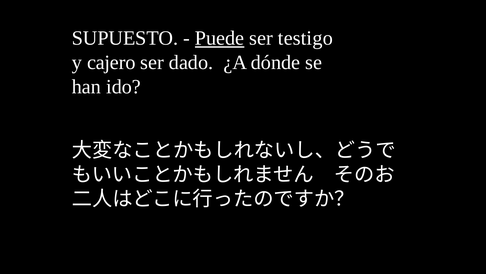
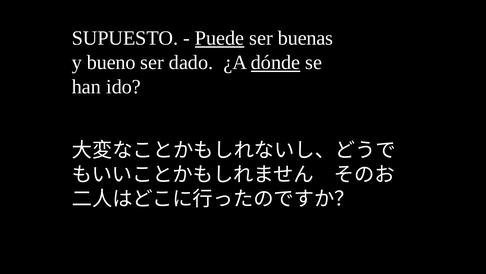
testigo: testigo -> buenas
cajero: cajero -> bueno
dónde underline: none -> present
